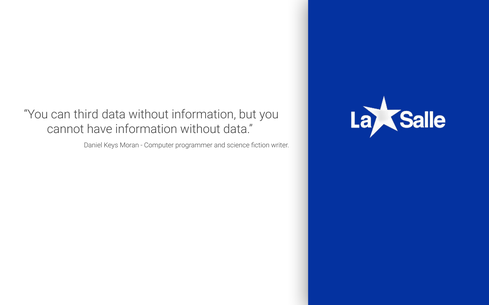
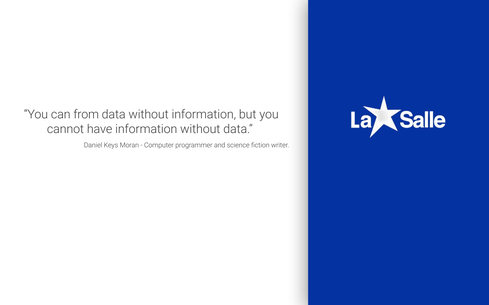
third: third -> from
